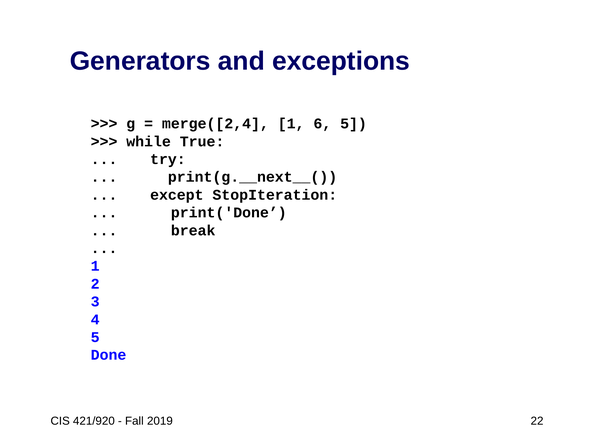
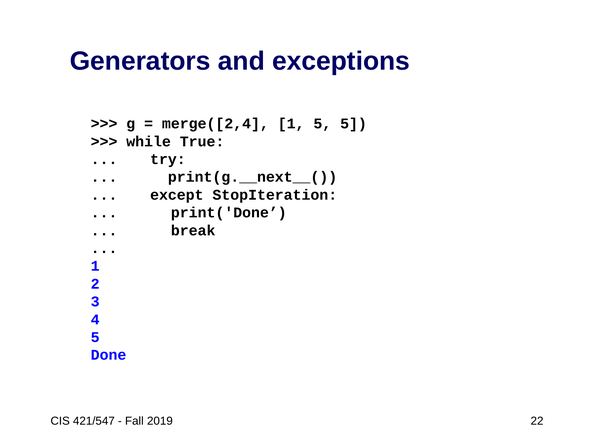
1 6: 6 -> 5
421/920: 421/920 -> 421/547
